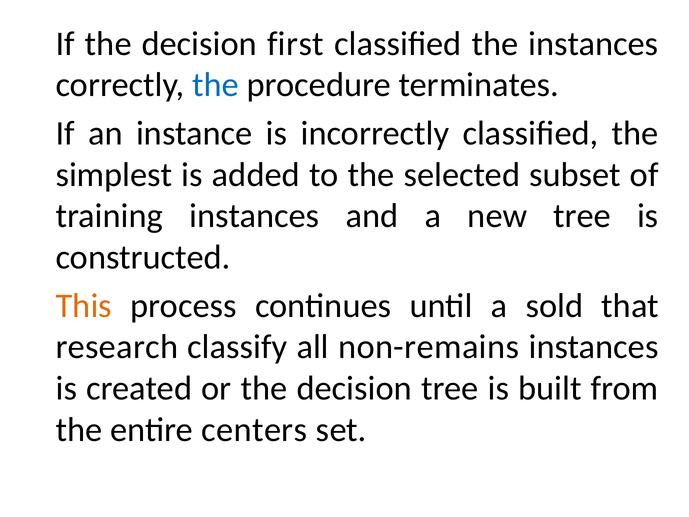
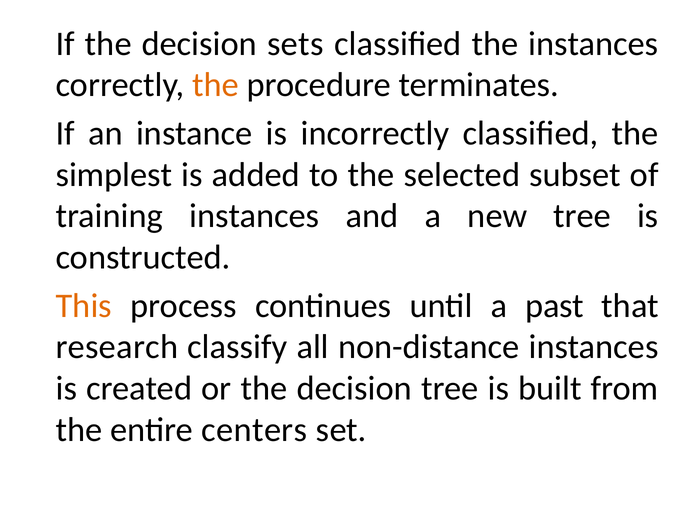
first: first -> sets
the at (216, 85) colour: blue -> orange
sold: sold -> past
non-remains: non-remains -> non-distance
